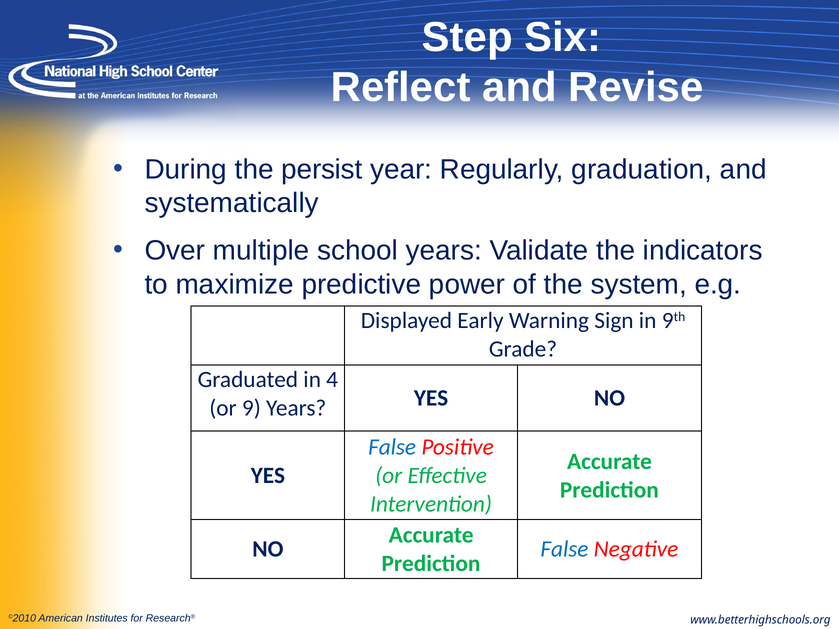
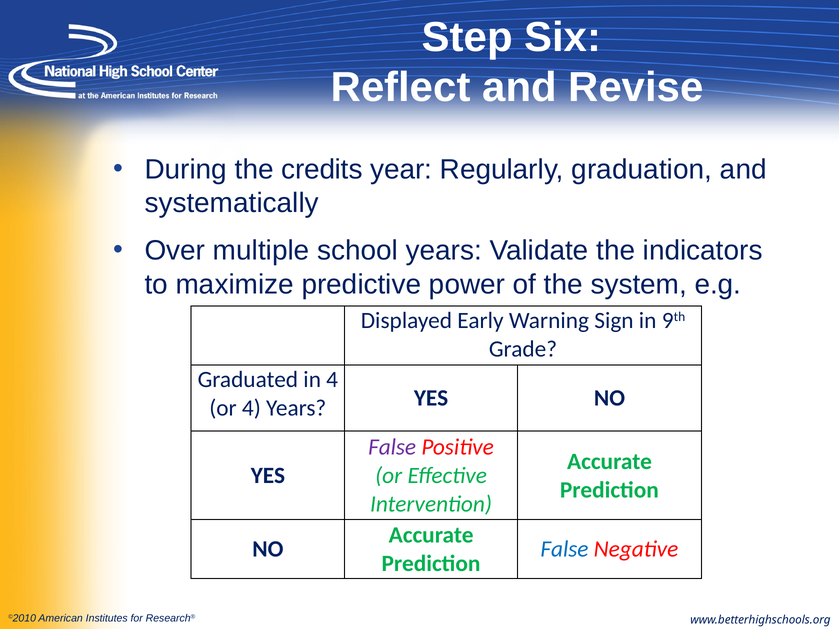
persist: persist -> credits
or 9: 9 -> 4
False at (392, 447) colour: blue -> purple
